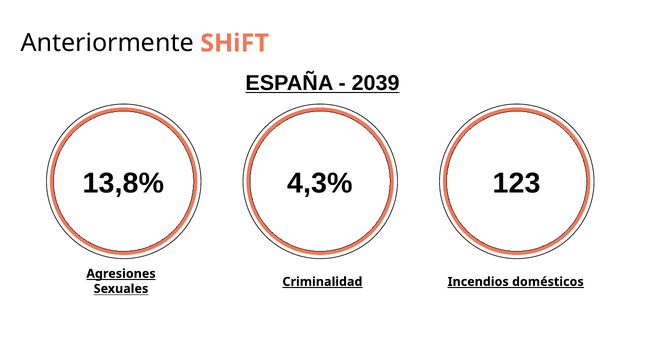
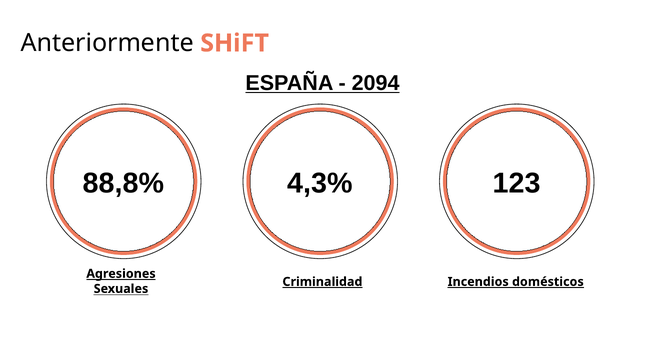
2039: 2039 -> 2094
13,8%: 13,8% -> 88,8%
